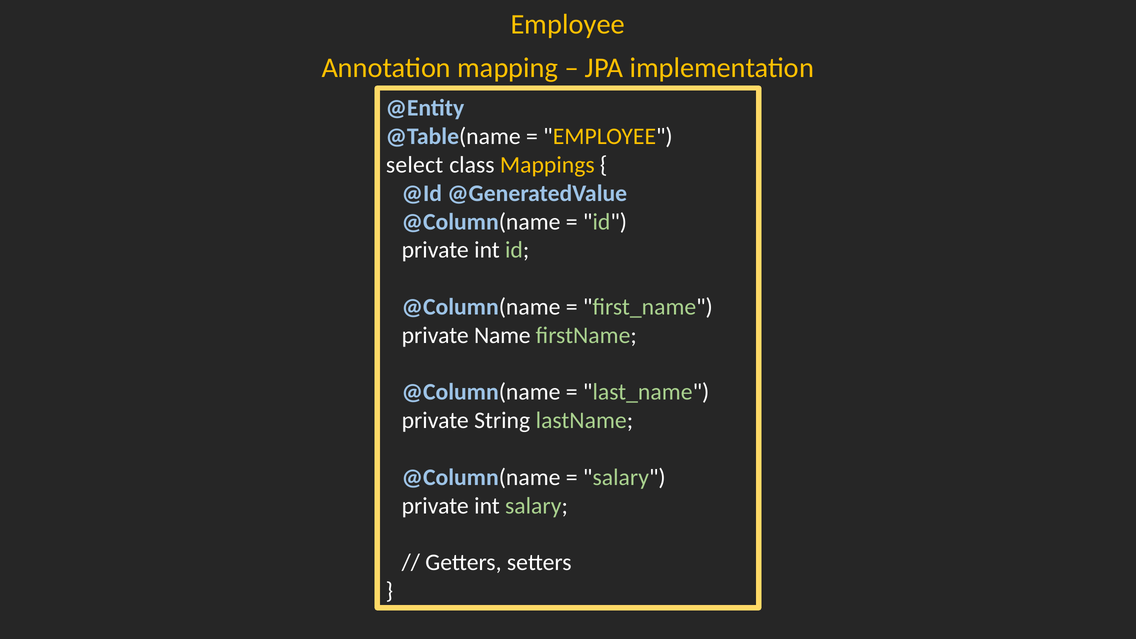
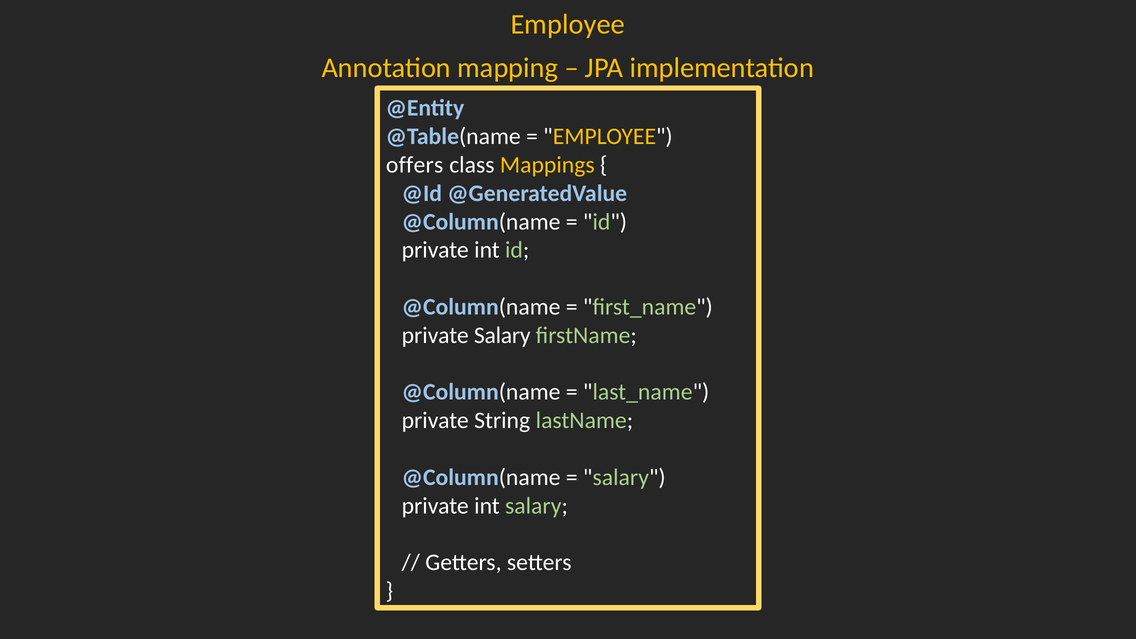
select: select -> offers
private Name: Name -> Salary
